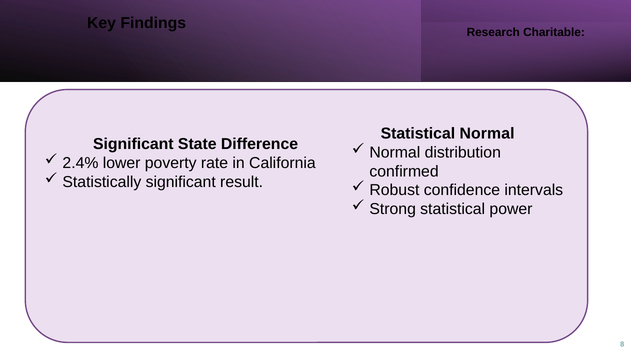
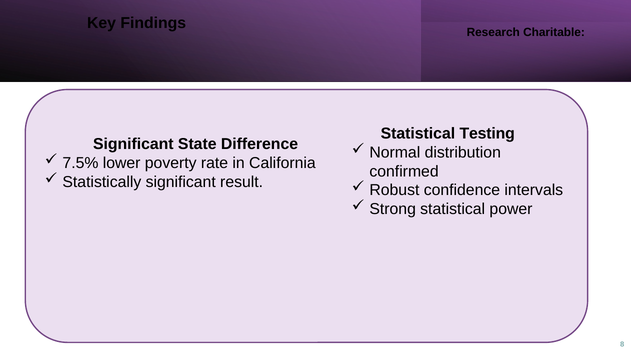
Statistical Normal: Normal -> Testing
2.4%: 2.4% -> 7.5%
